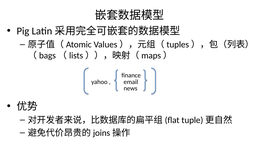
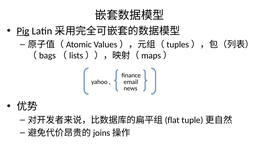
Pig underline: none -> present
